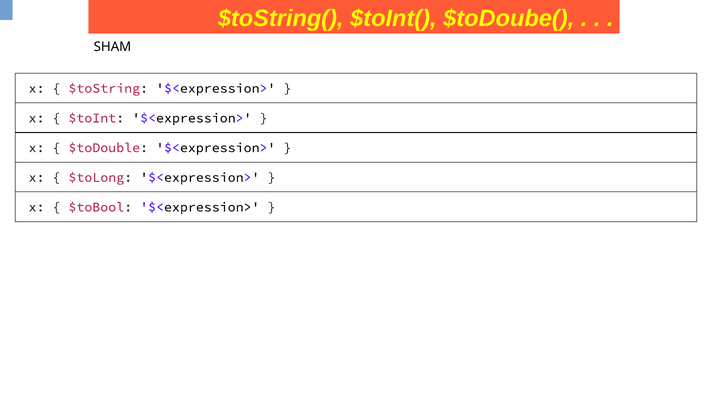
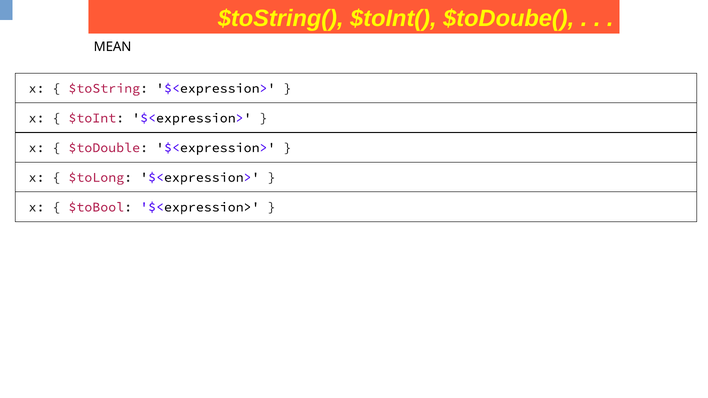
SHAM: SHAM -> MEAN
